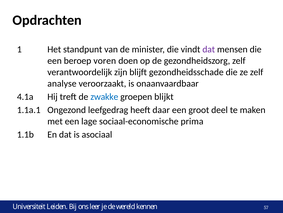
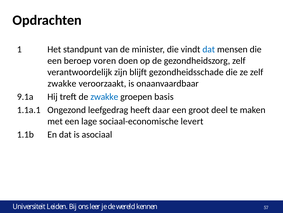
dat at (209, 49) colour: purple -> blue
analyse at (62, 83): analyse -> zwakke
4.1a: 4.1a -> 9.1a
blijkt: blijkt -> basis
prima: prima -> levert
